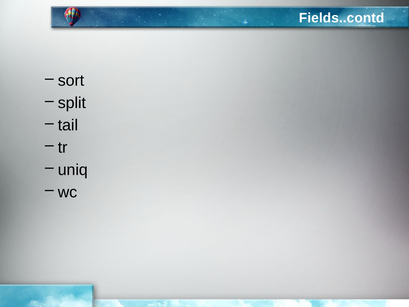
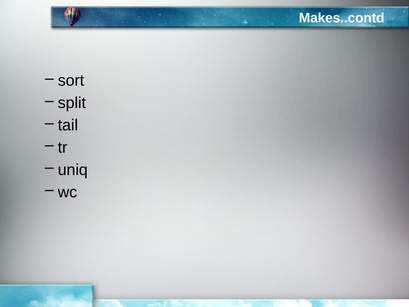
Fields..contd: Fields..contd -> Makes..contd
